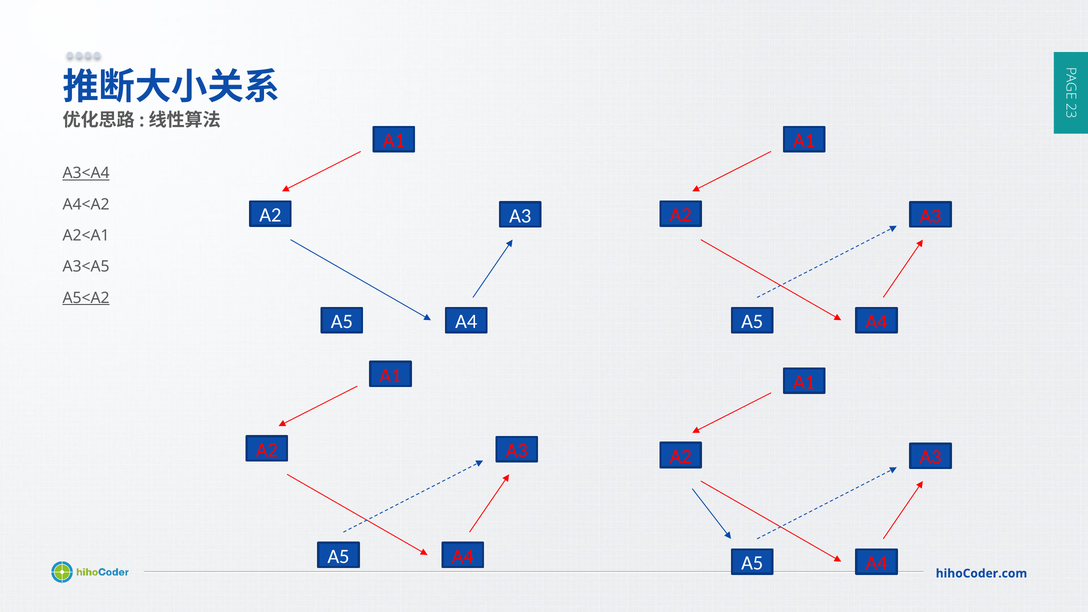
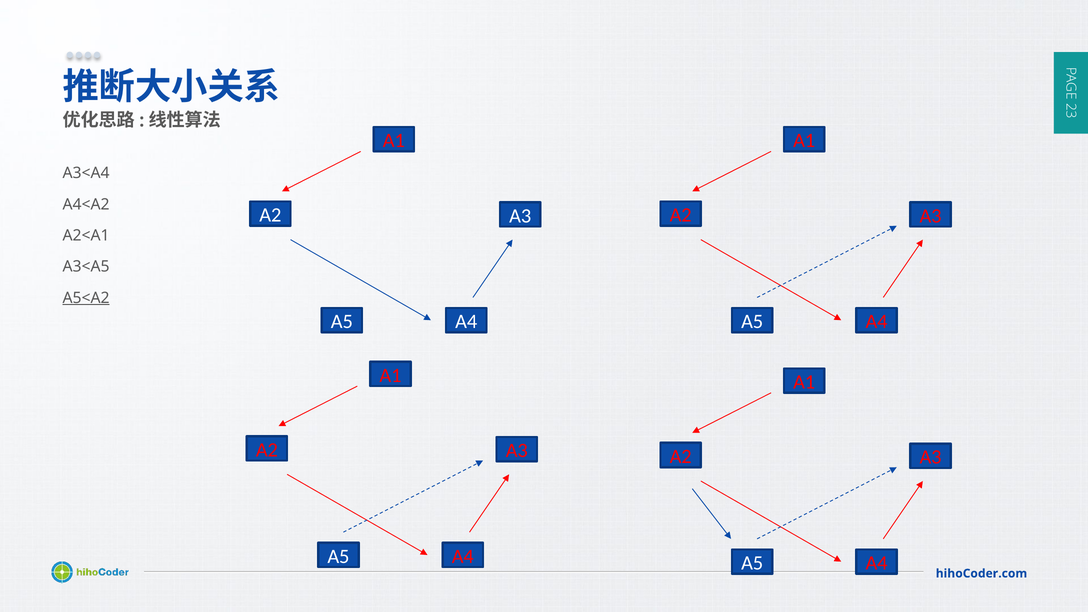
A3<A4 underline: present -> none
